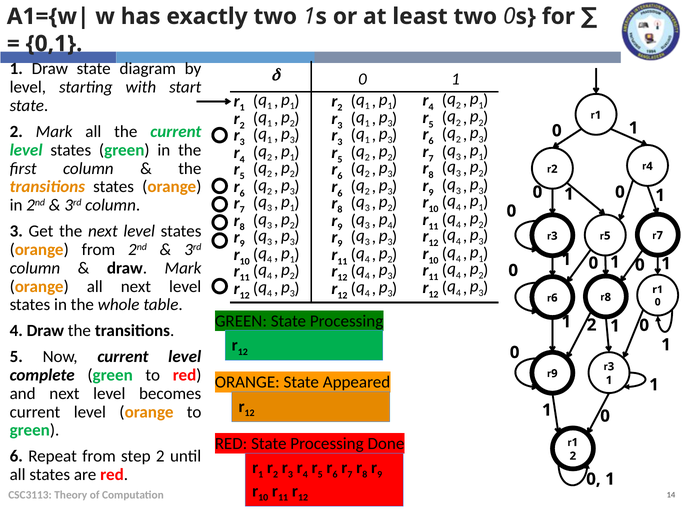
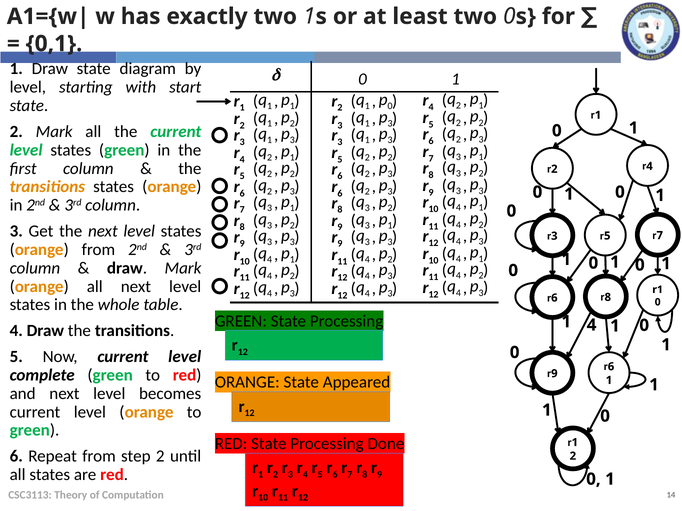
1 at (390, 106): 1 -> 0
4 at (390, 226): 4 -> 1
2 at (592, 325): 2 -> 4
3 at (611, 367): 3 -> 6
